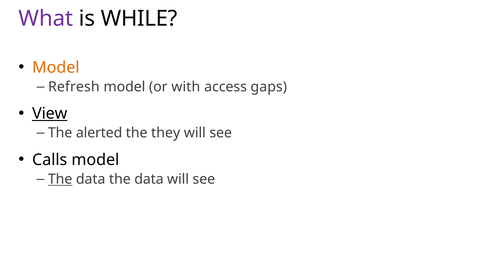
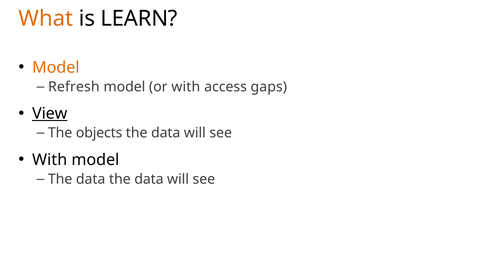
What colour: purple -> orange
WHILE: WHILE -> LEARN
alerted: alerted -> objects
they at (166, 133): they -> data
Calls at (50, 160): Calls -> With
The at (60, 179) underline: present -> none
